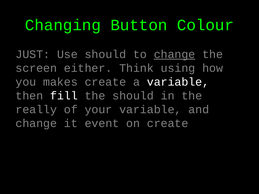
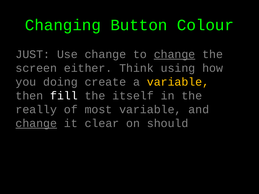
Use should: should -> change
makes: makes -> doing
variable at (178, 82) colour: white -> yellow
the should: should -> itself
your: your -> most
change at (36, 123) underline: none -> present
event: event -> clear
on create: create -> should
